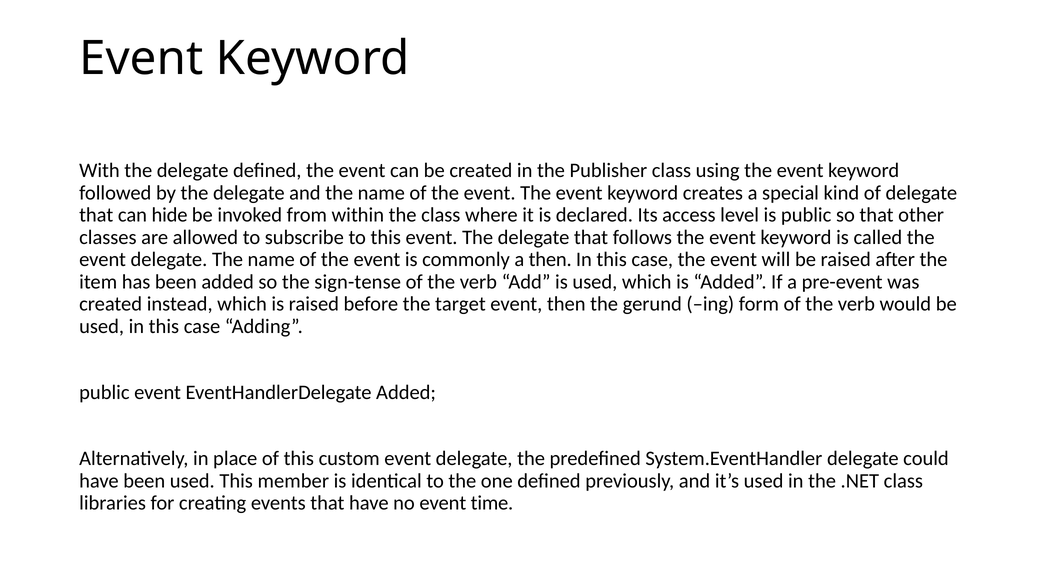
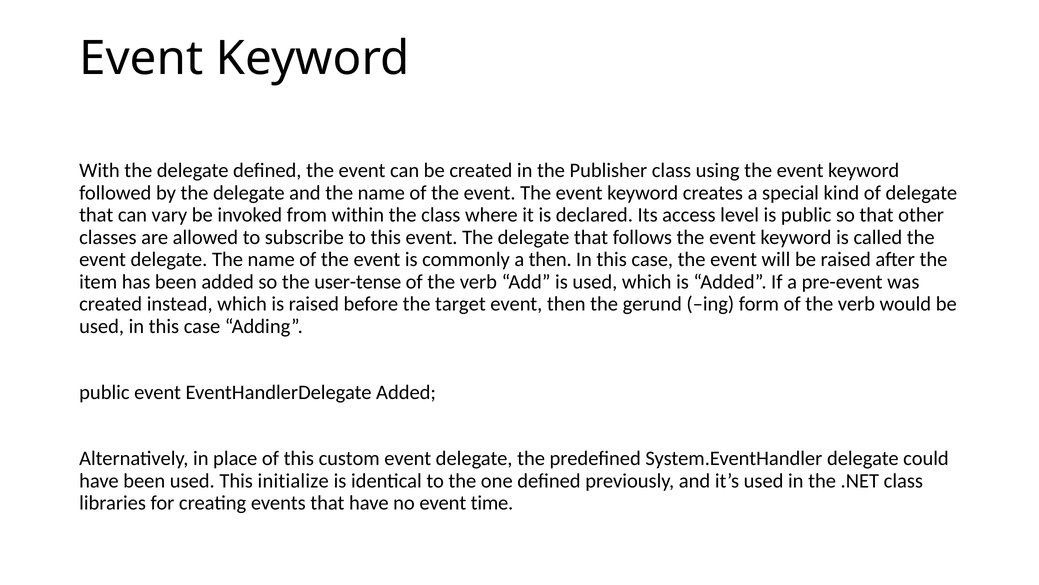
hide: hide -> vary
sign-tense: sign-tense -> user-tense
member: member -> initialize
